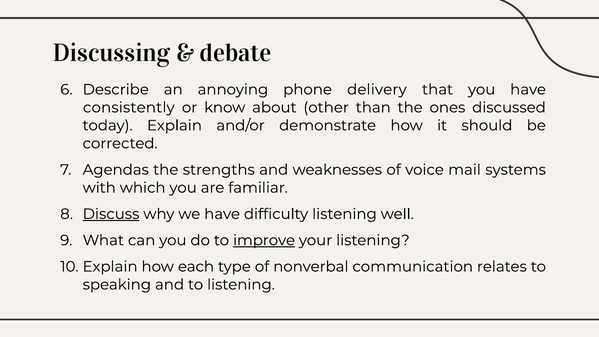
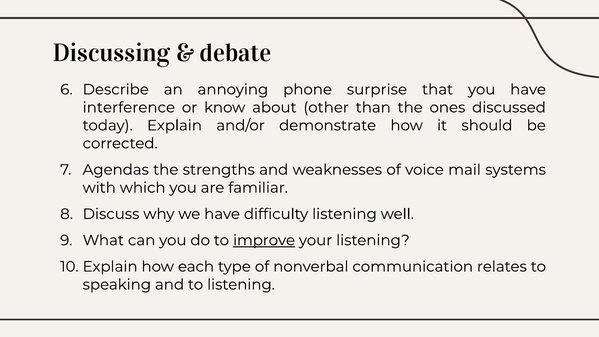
delivery: delivery -> surprise
consistently: consistently -> interference
Discuss underline: present -> none
